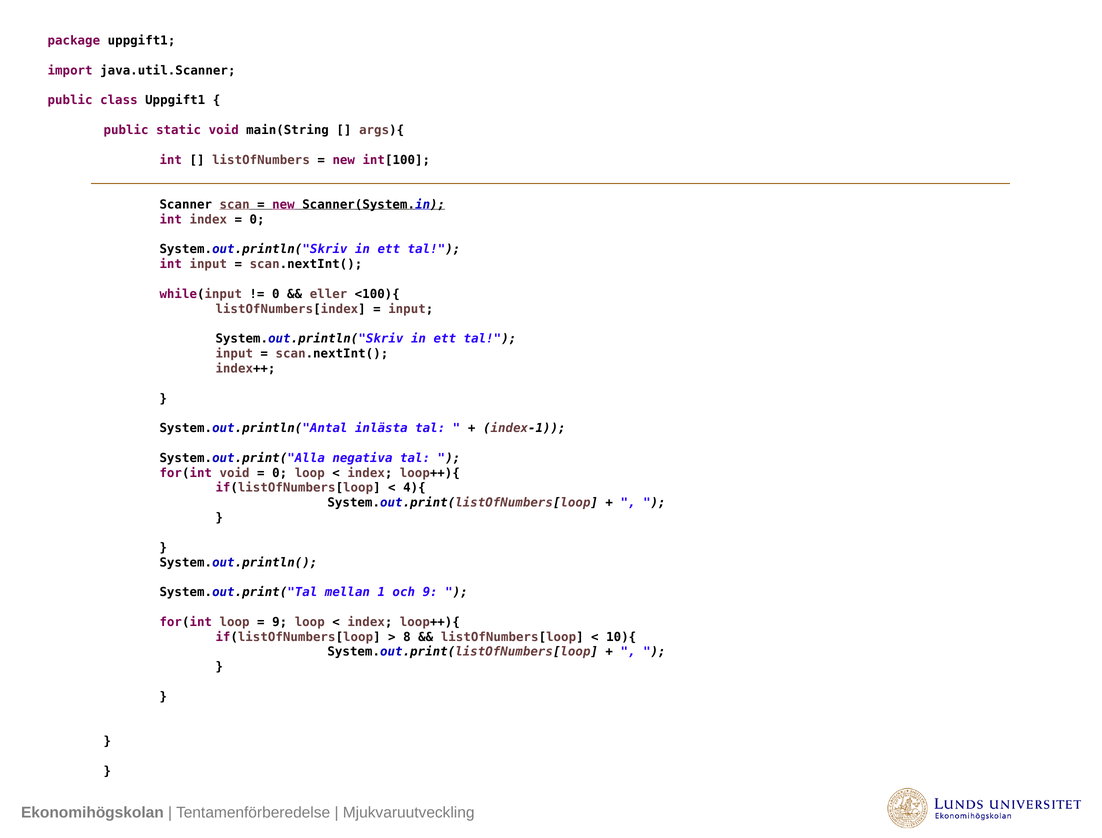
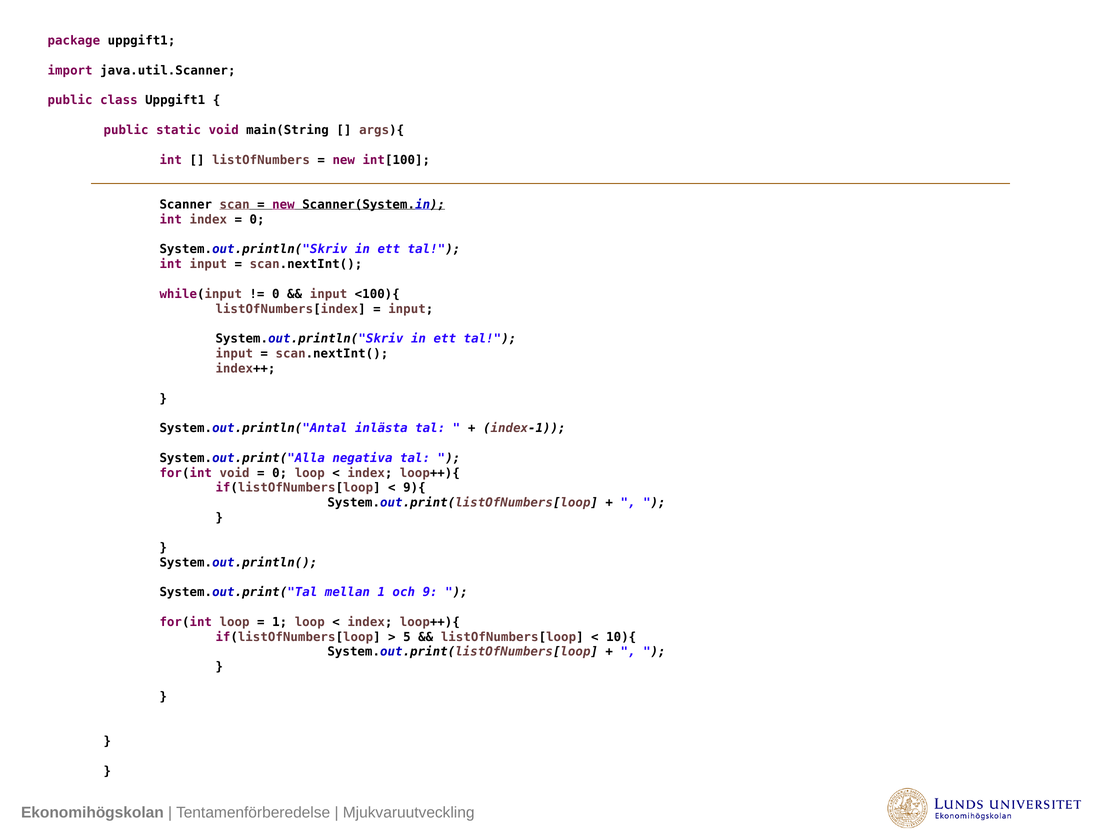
eller at (328, 294): eller -> input
4){: 4){ -> 9){
9 at (280, 622): 9 -> 1
8: 8 -> 5
